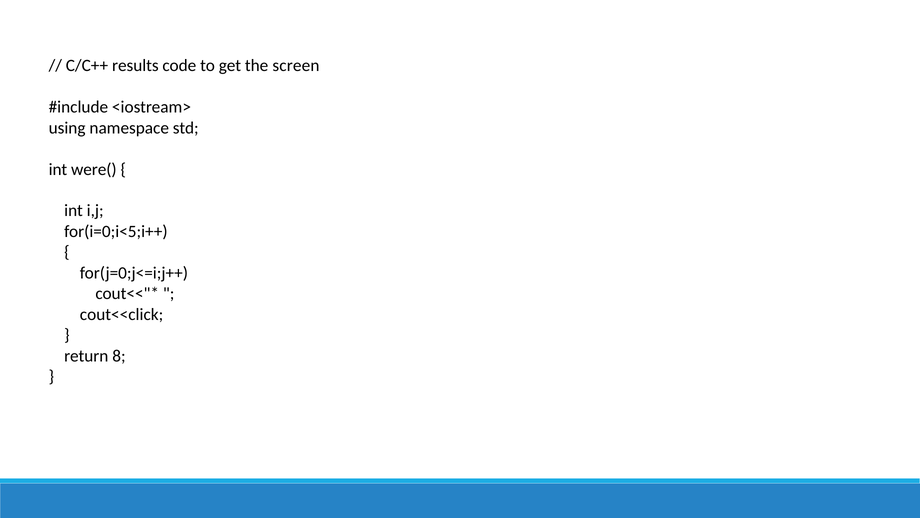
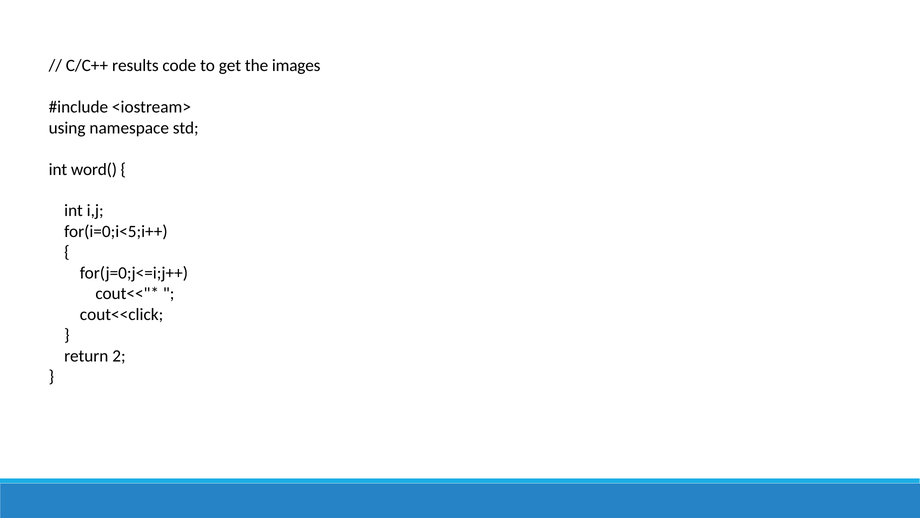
screen: screen -> images
were(: were( -> word(
8: 8 -> 2
